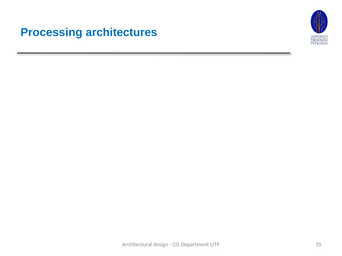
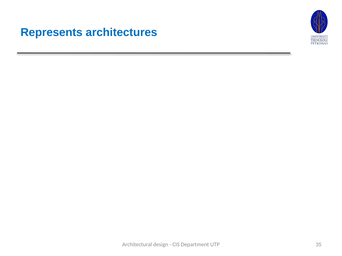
Processing: Processing -> Represents
